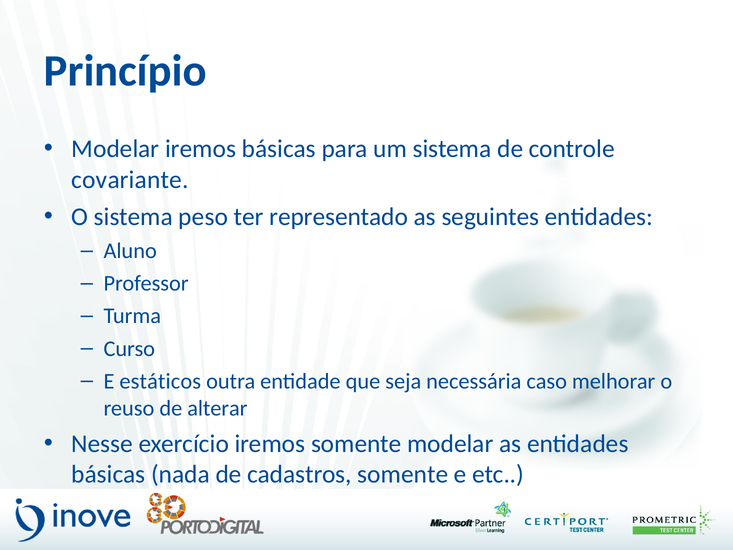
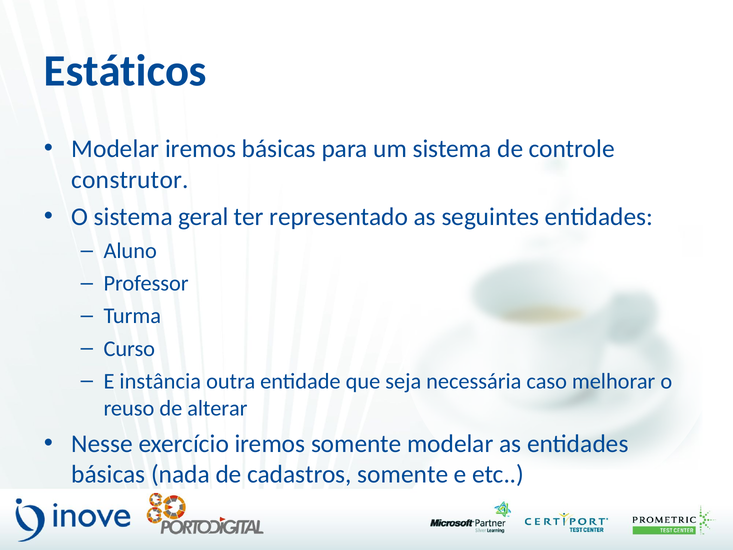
Princípio: Princípio -> Estáticos
covariante: covariante -> construtor
peso: peso -> geral
estáticos: estáticos -> instância
